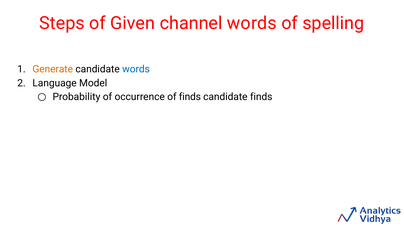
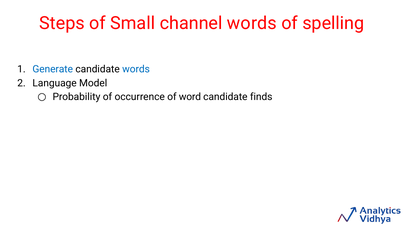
Given: Given -> Small
Generate colour: orange -> blue
of finds: finds -> word
